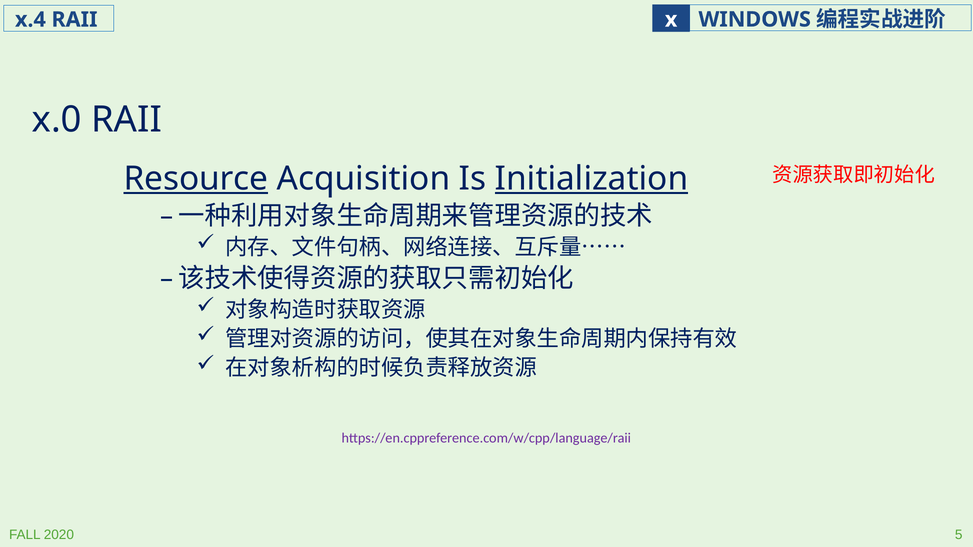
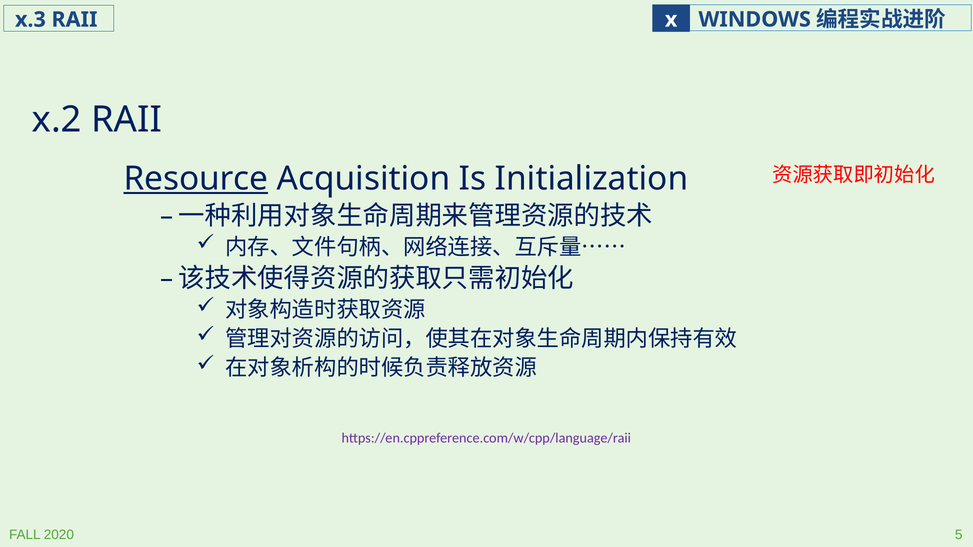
x.4: x.4 -> x.3
x.0: x.0 -> x.2
Initialization underline: present -> none
